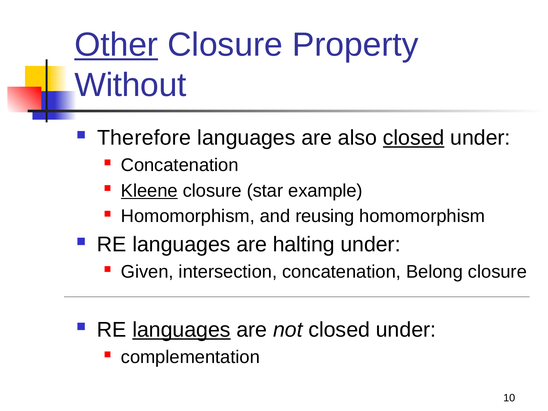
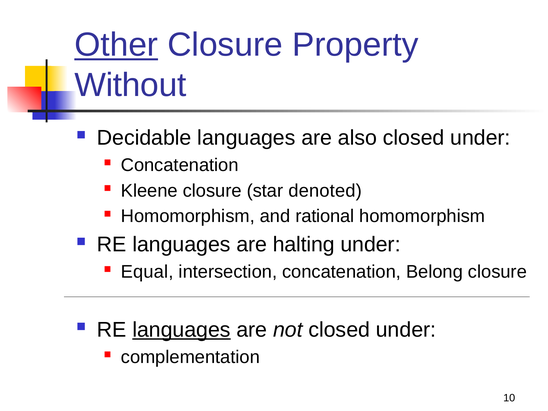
Therefore: Therefore -> Decidable
closed at (414, 138) underline: present -> none
Kleene underline: present -> none
example: example -> denoted
reusing: reusing -> rational
Given: Given -> Equal
